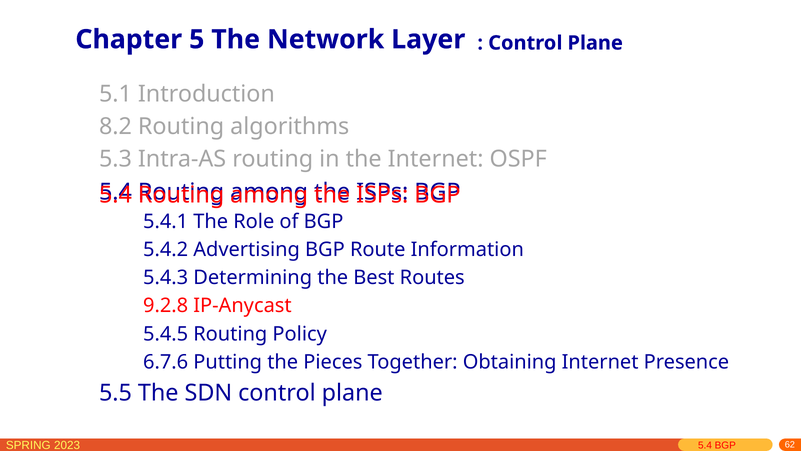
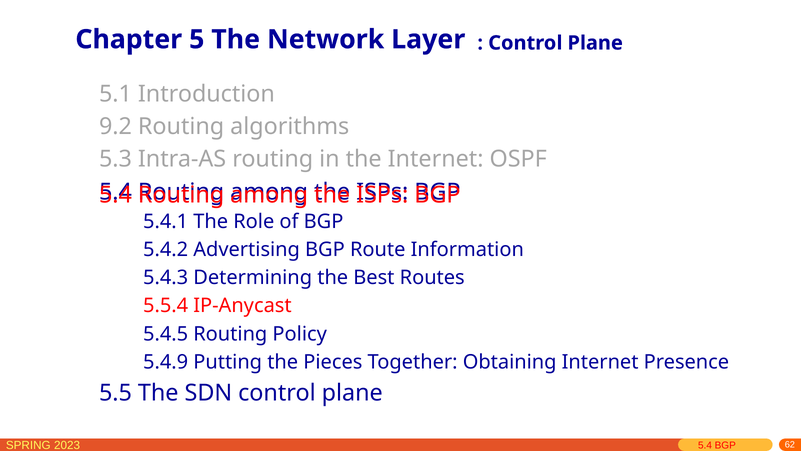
8.2: 8.2 -> 9.2
9.2.8: 9.2.8 -> 5.5.4
6.7.6: 6.7.6 -> 5.4.9
